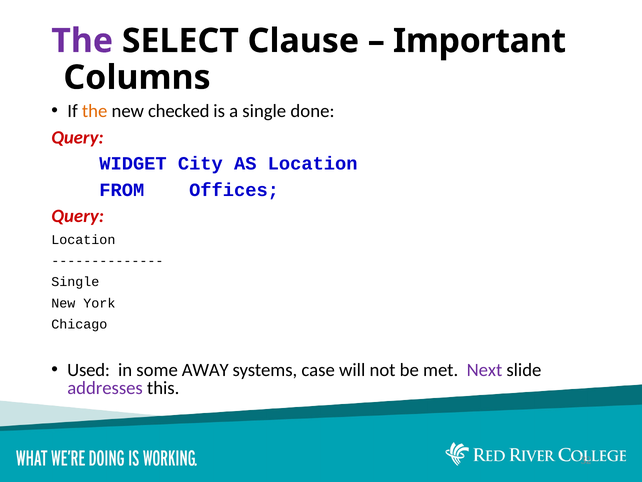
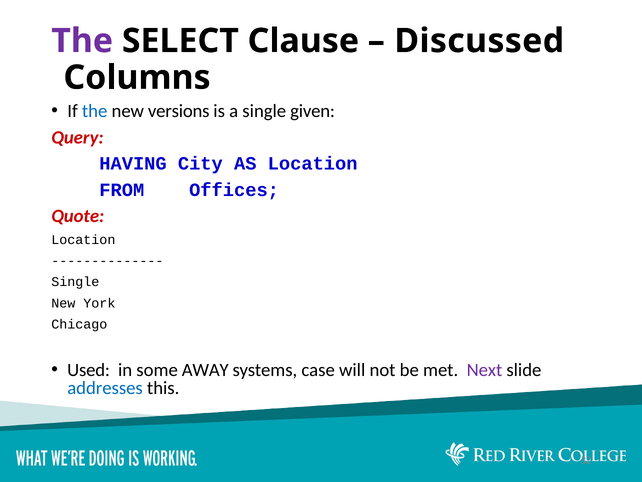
Important: Important -> Discussed
the at (95, 111) colour: orange -> blue
checked: checked -> versions
done: done -> given
WIDGET: WIDGET -> HAVING
Query at (78, 216): Query -> Quote
addresses colour: purple -> blue
